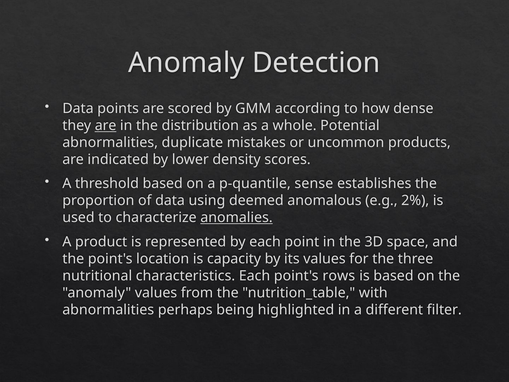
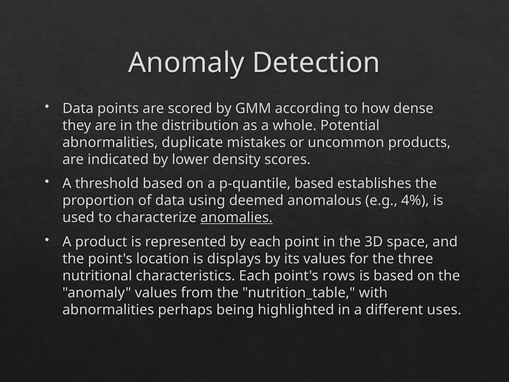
are at (106, 125) underline: present -> none
p-quantile sense: sense -> based
2%: 2% -> 4%
capacity: capacity -> displays
filter: filter -> uses
